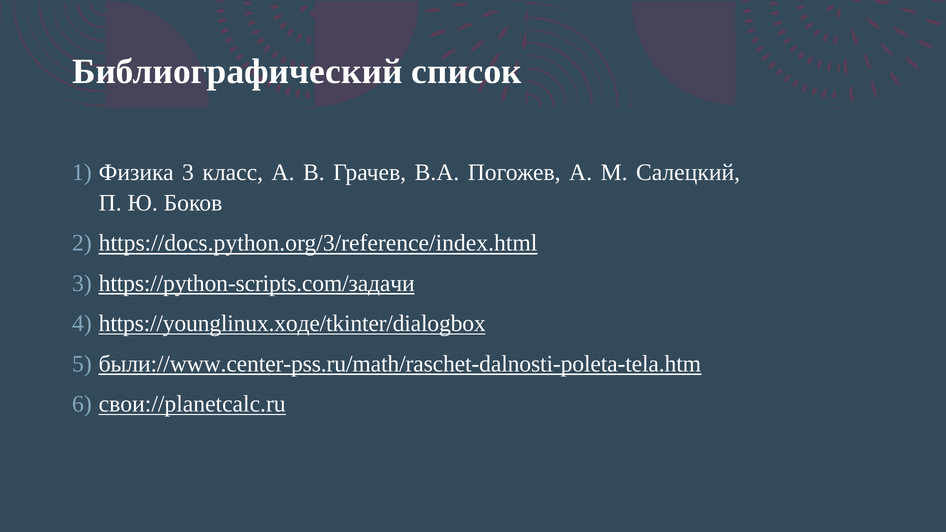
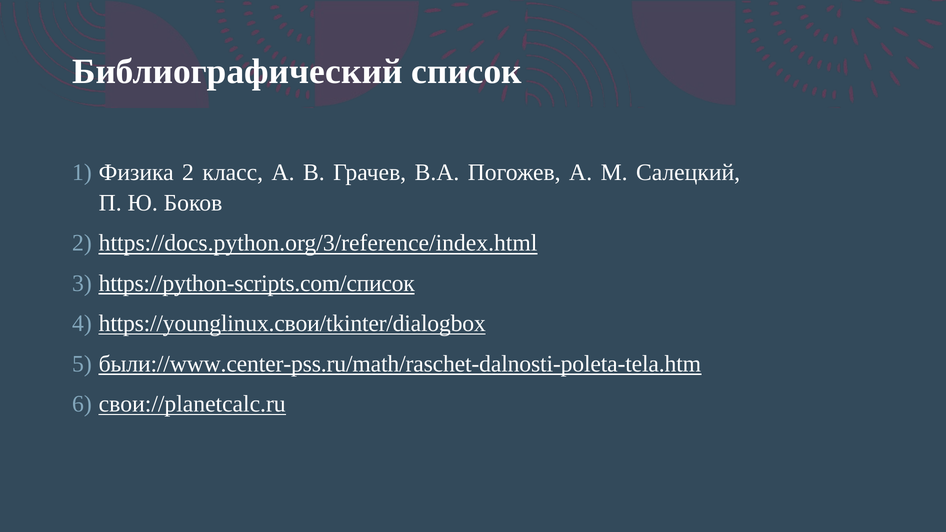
Физика 3: 3 -> 2
https://python-scripts.com/задачи: https://python-scripts.com/задачи -> https://python-scripts.com/список
https://younglinux.ходе/tkinter/dialogbox: https://younglinux.ходе/tkinter/dialogbox -> https://younglinux.свои/tkinter/dialogbox
